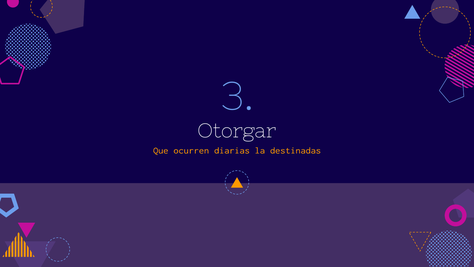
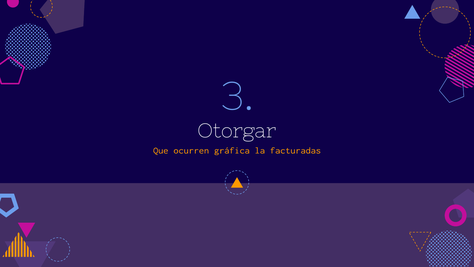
diarias: diarias -> gráfica
destinadas: destinadas -> facturadas
